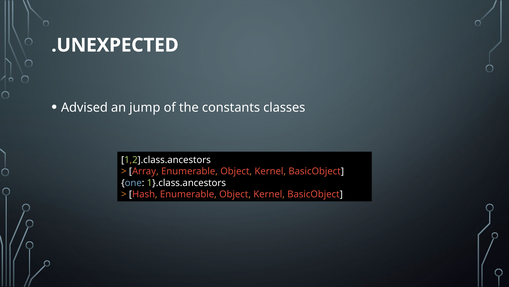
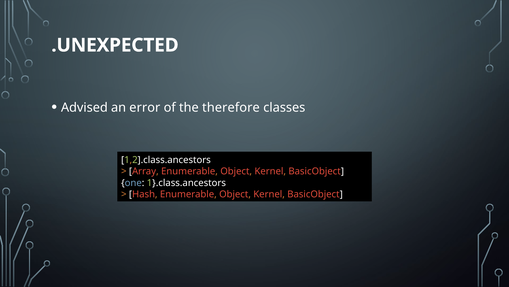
jump: jump -> error
constants: constants -> therefore
